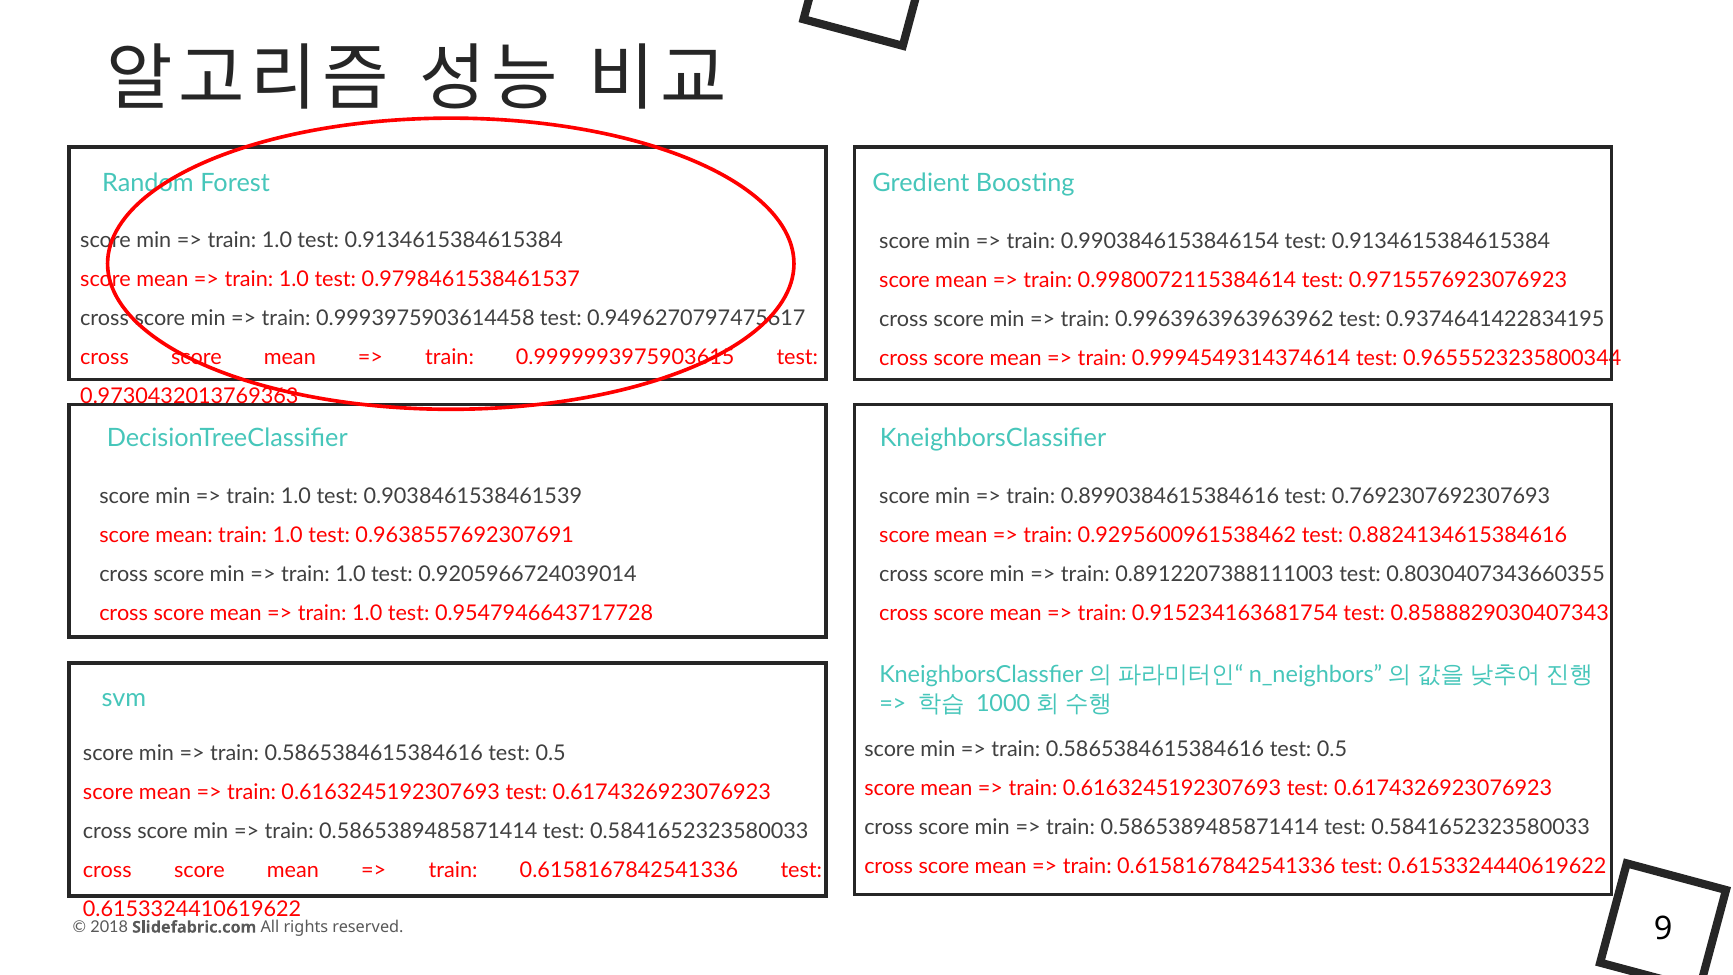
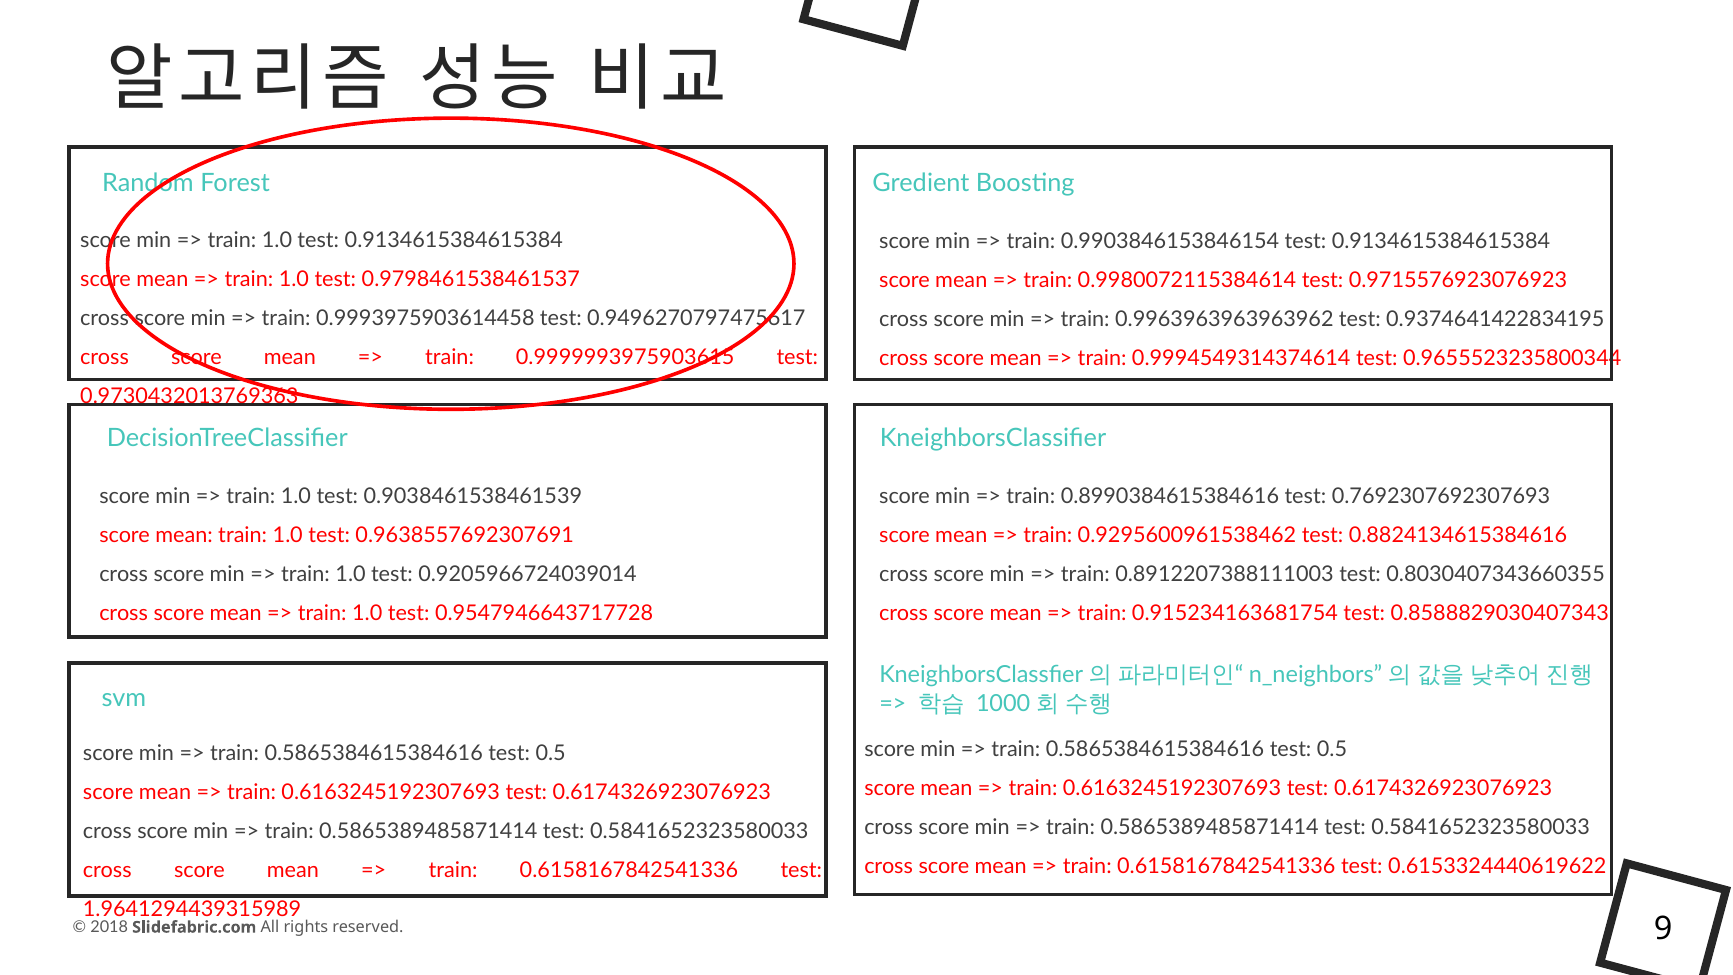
0.6153324410619622: 0.6153324410619622 -> 1.9641294439315989
